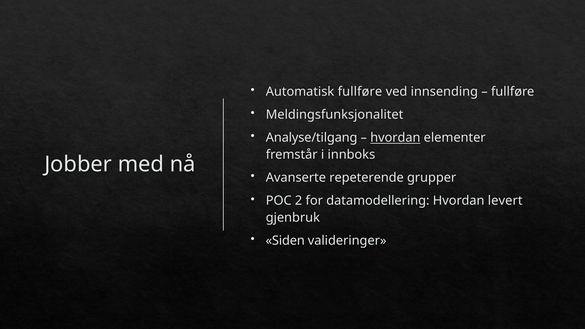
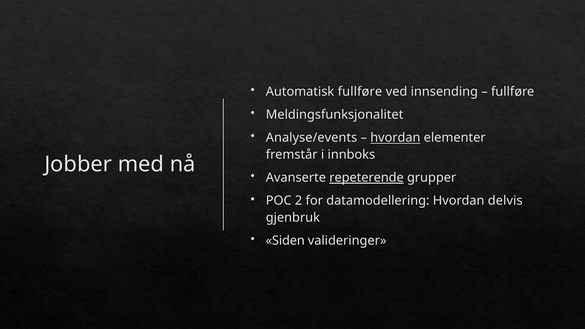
Analyse/tilgang: Analyse/tilgang -> Analyse/events
repeterende underline: none -> present
levert: levert -> delvis
